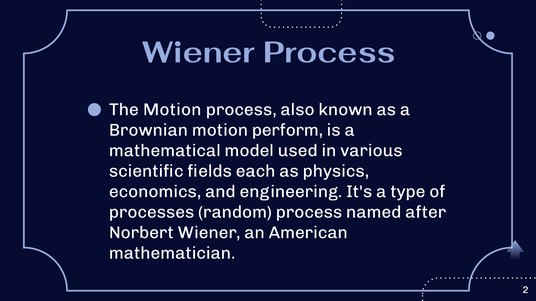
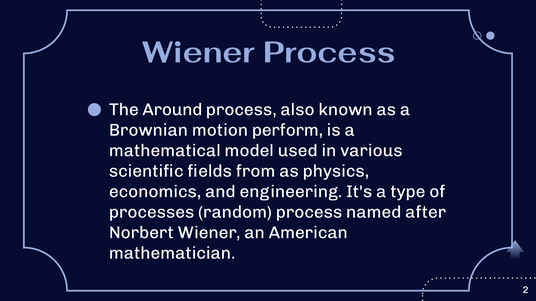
The Motion: Motion -> Around
each: each -> from
